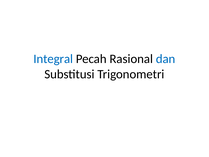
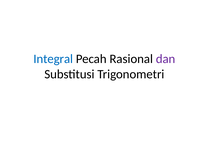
dan colour: blue -> purple
